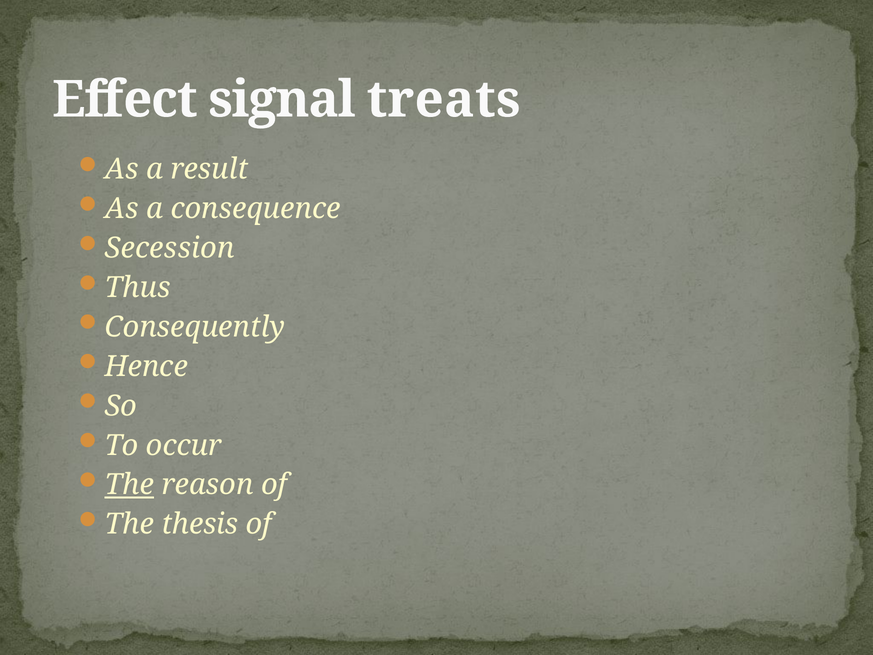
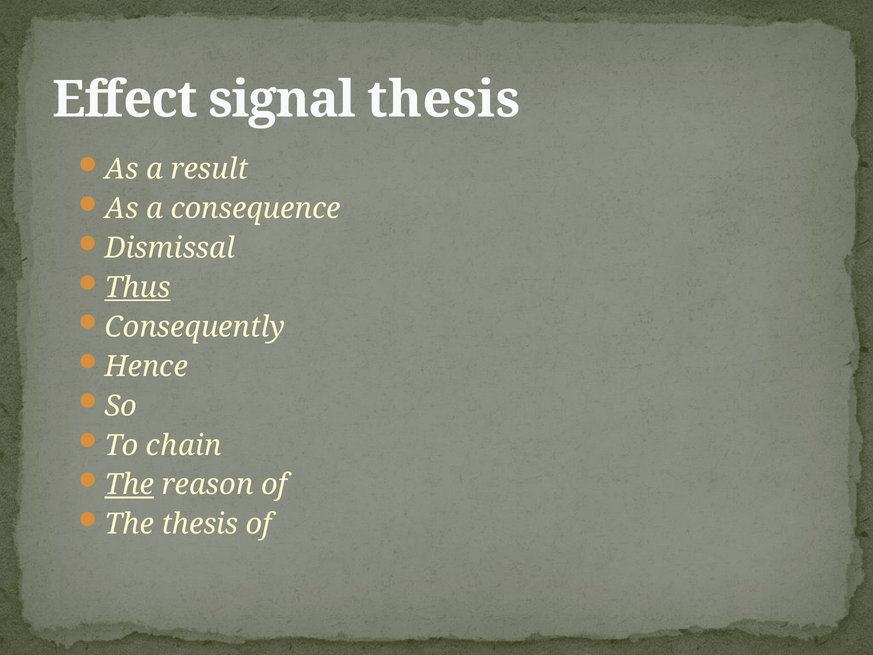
signal treats: treats -> thesis
Secession: Secession -> Dismissal
Thus underline: none -> present
occur: occur -> chain
